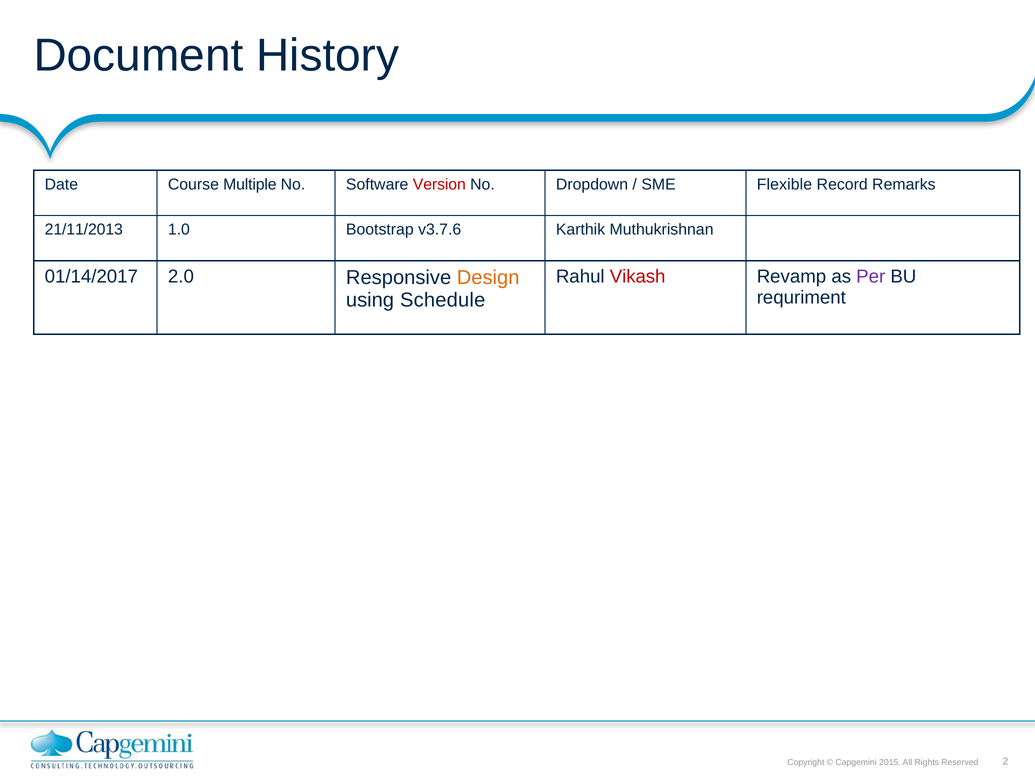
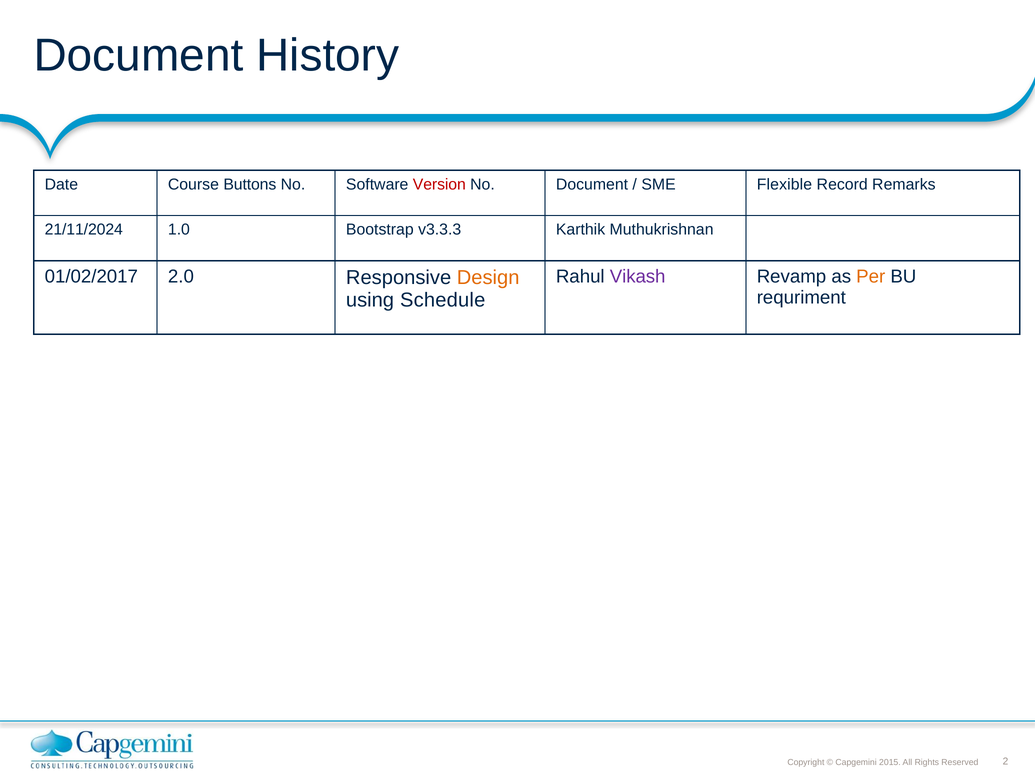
Multiple: Multiple -> Buttons
No Dropdown: Dropdown -> Document
21/11/2013: 21/11/2013 -> 21/11/2024
v3.7.6: v3.7.6 -> v3.3.3
01/14/2017: 01/14/2017 -> 01/02/2017
Vikash colour: red -> purple
Per colour: purple -> orange
